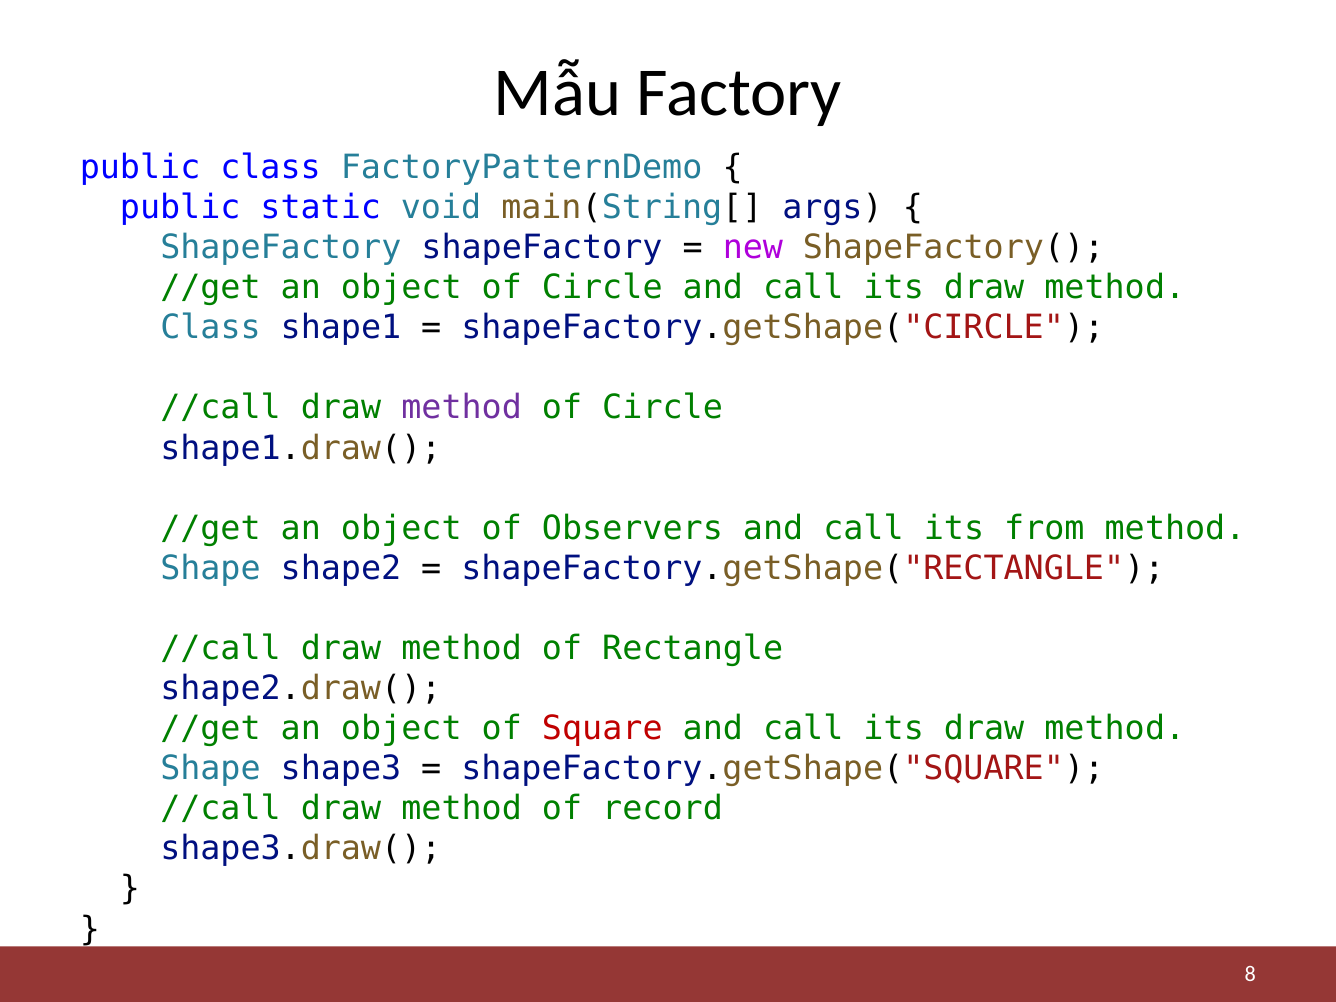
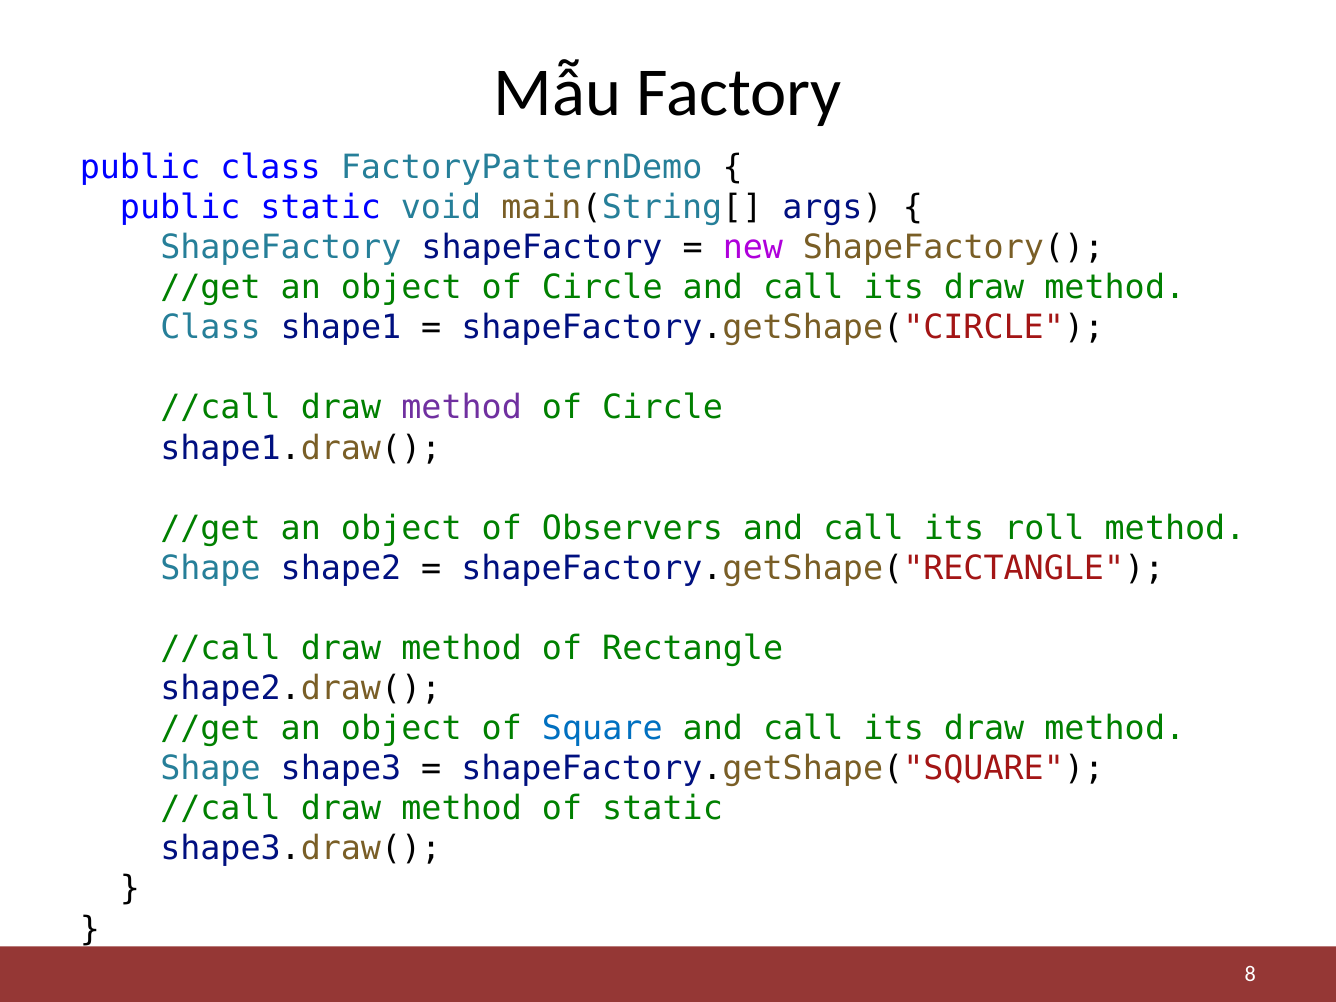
from: from -> roll
Square colour: red -> blue
of record: record -> static
